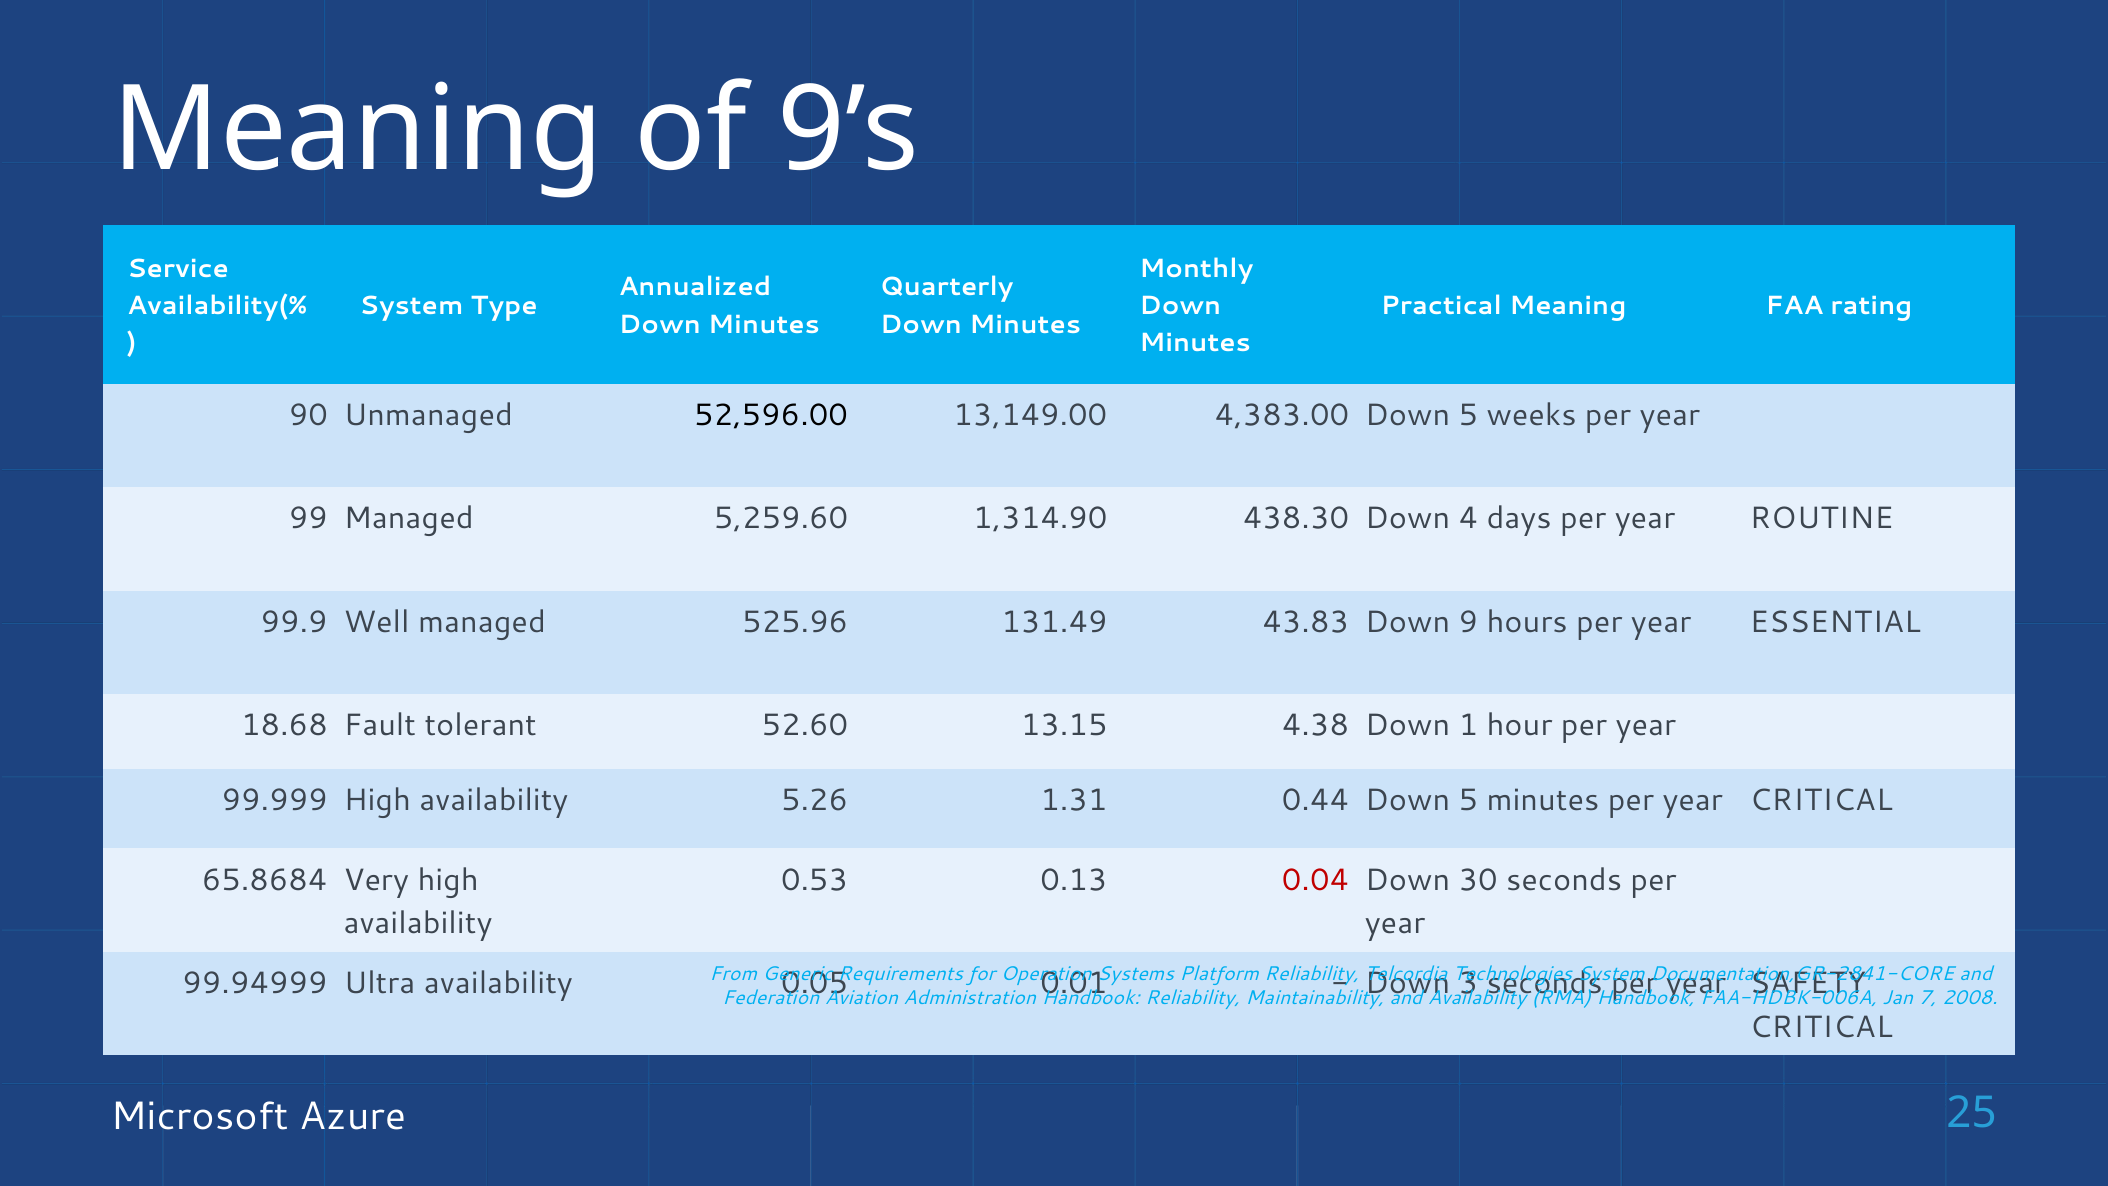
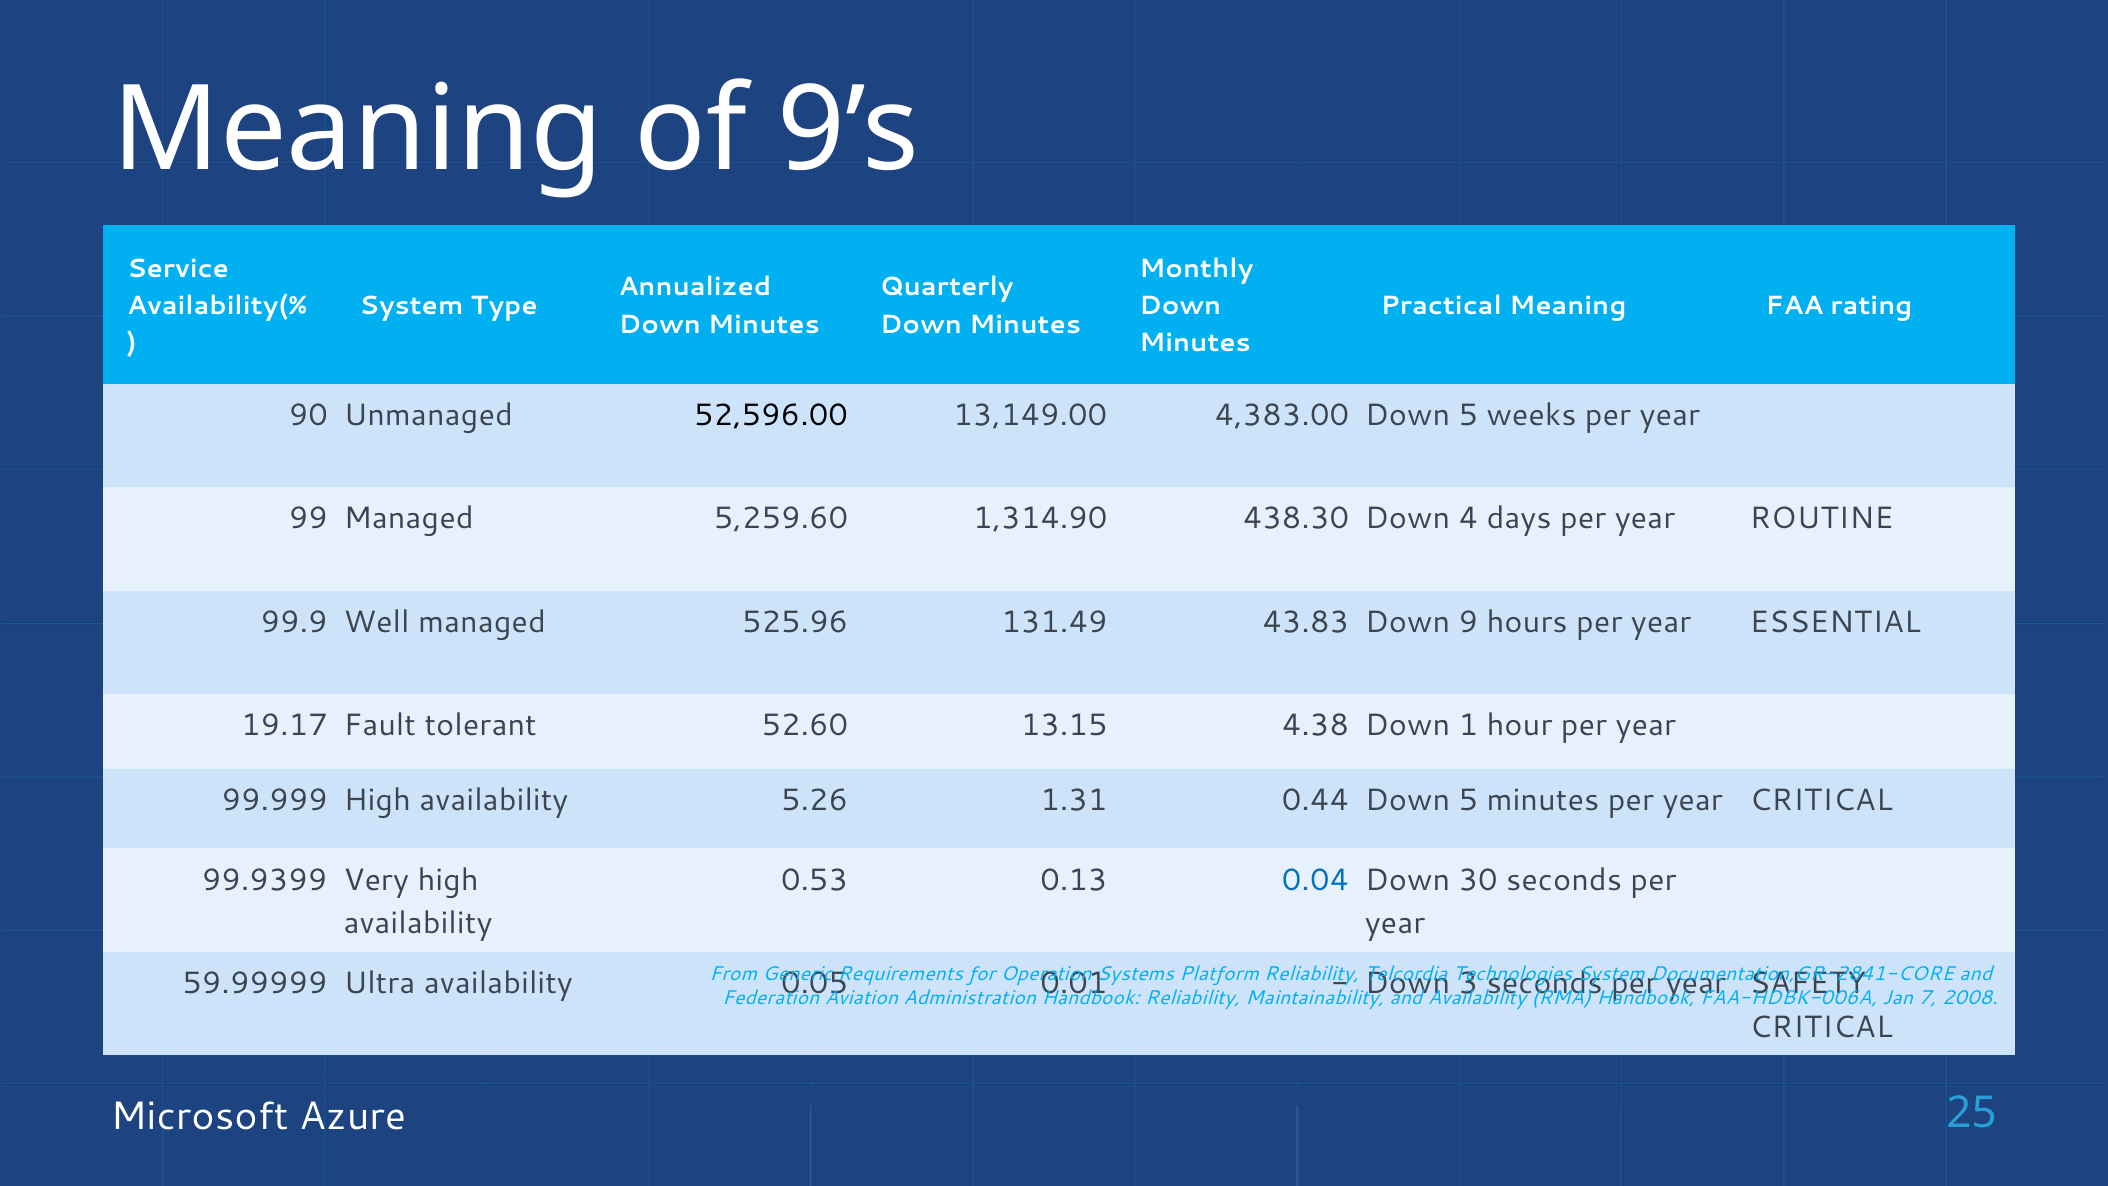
18.68: 18.68 -> 19.17
65.8684: 65.8684 -> 99.9399
0.04 colour: red -> blue
99.94999: 99.94999 -> 59.99999
